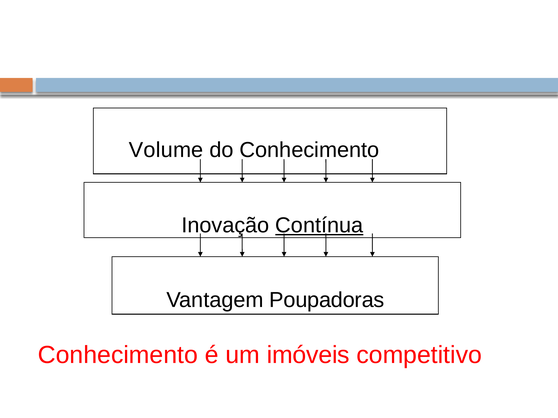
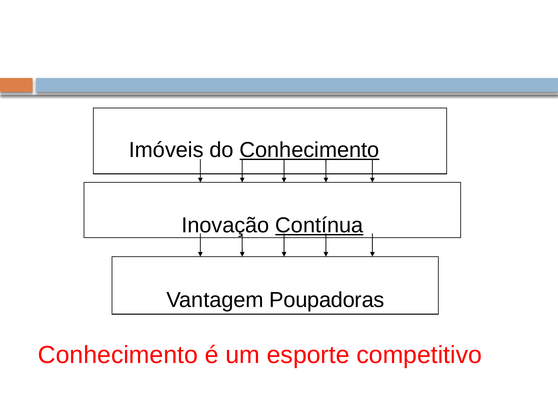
Volume: Volume -> Imóveis
Conhecimento at (309, 150) underline: none -> present
imóveis: imóveis -> esporte
